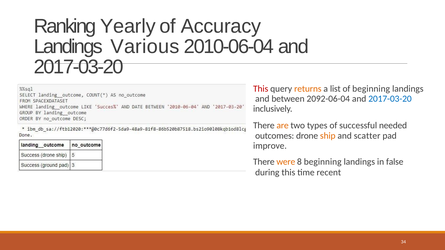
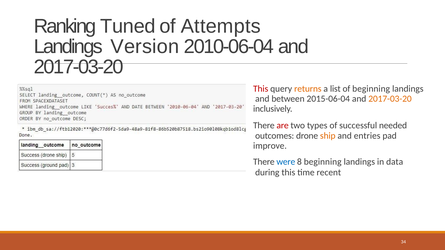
Yearly: Yearly -> Tuned
Accuracy: Accuracy -> Attempts
Various: Various -> Version
2092-06-04: 2092-06-04 -> 2015-06-04
2017-03-20 at (390, 99) colour: blue -> orange
are colour: orange -> red
scatter: scatter -> entries
were colour: orange -> blue
false: false -> data
